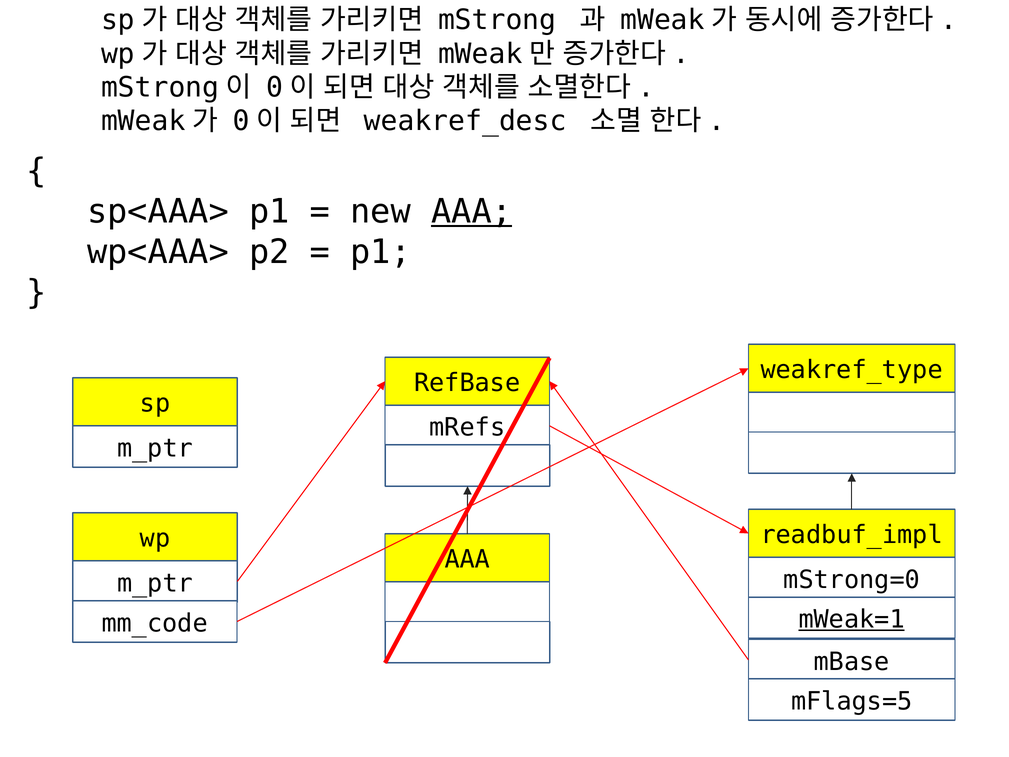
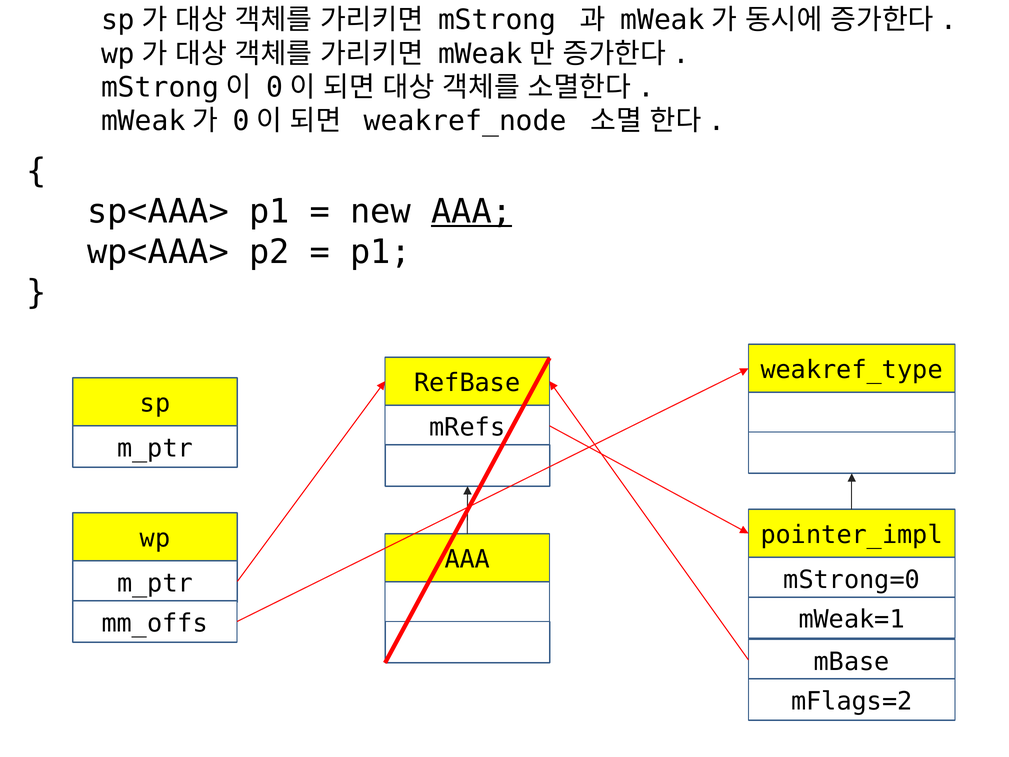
weakref_desc: weakref_desc -> weakref_node
readbuf_impl: readbuf_impl -> pointer_impl
mWeak=1 underline: present -> none
mm_code: mm_code -> mm_offs
mFlags=5: mFlags=5 -> mFlags=2
